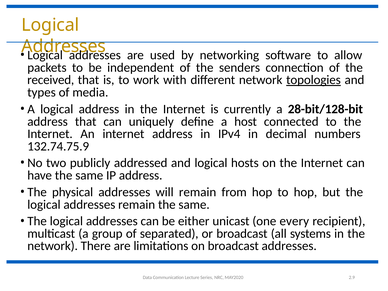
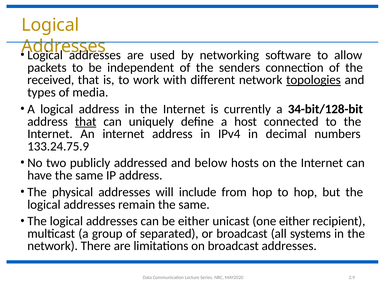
28-bit/128-bit: 28-bit/128-bit -> 34-bit/128-bit
that at (86, 122) underline: none -> present
132.74.75.9: 132.74.75.9 -> 133.24.75.9
and logical: logical -> below
will remain: remain -> include
one every: every -> either
